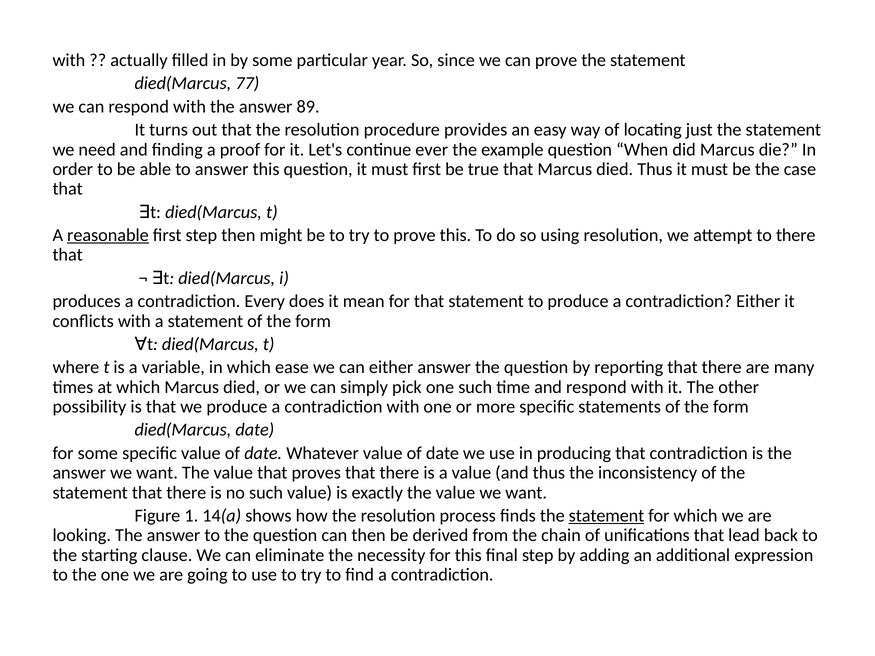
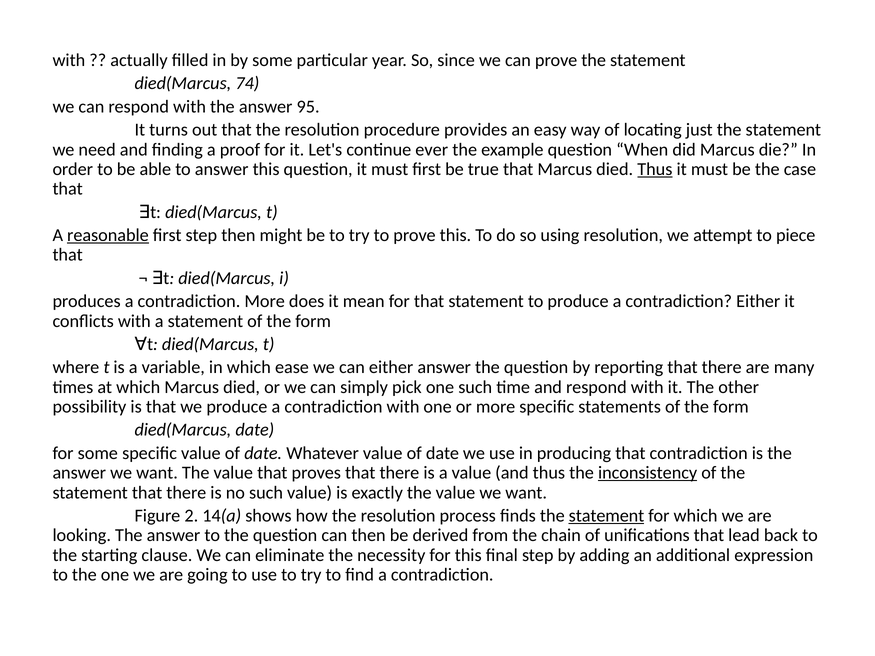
77: 77 -> 74
89: 89 -> 95
Thus at (655, 169) underline: none -> present
to there: there -> piece
contradiction Every: Every -> More
inconsistency underline: none -> present
1: 1 -> 2
